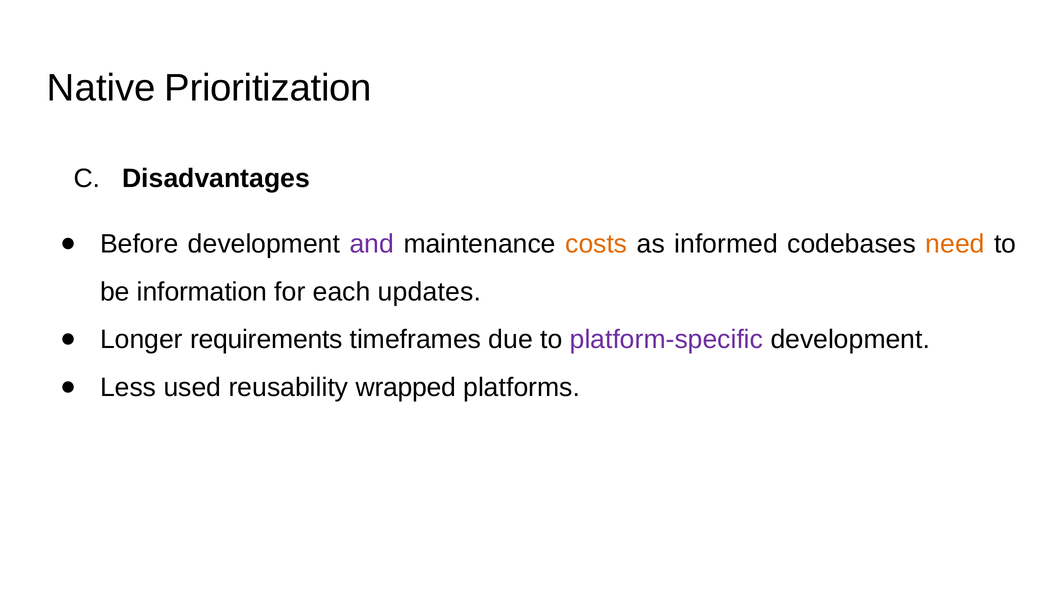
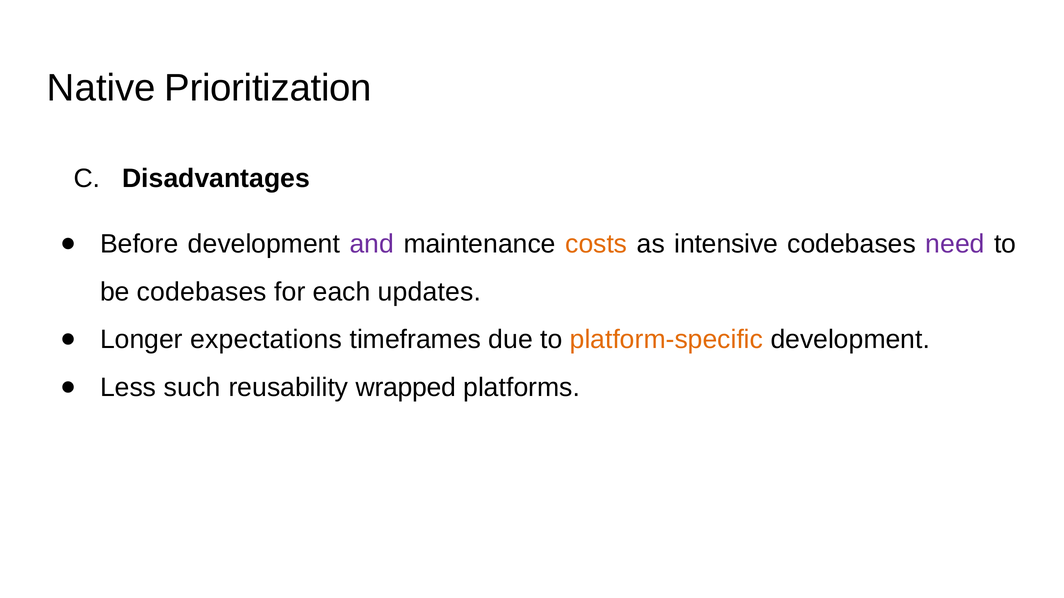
informed: informed -> intensive
need colour: orange -> purple
be information: information -> codebases
requirements: requirements -> expectations
platform-specific colour: purple -> orange
used: used -> such
